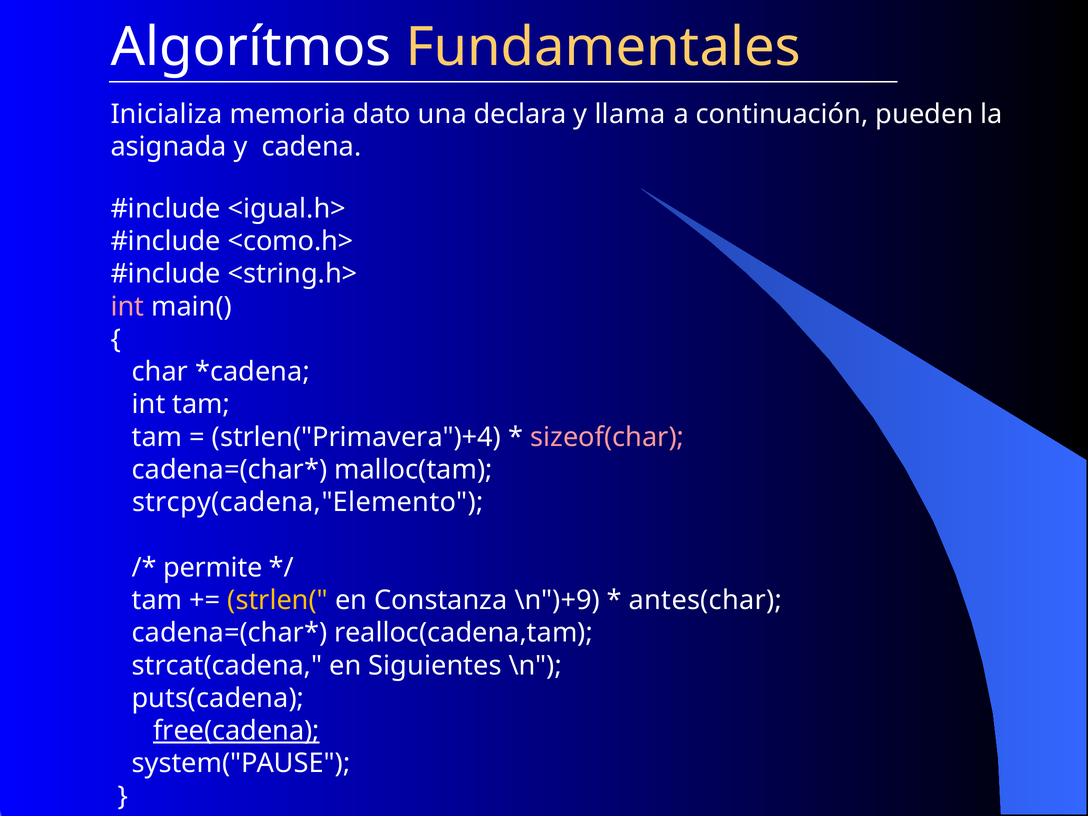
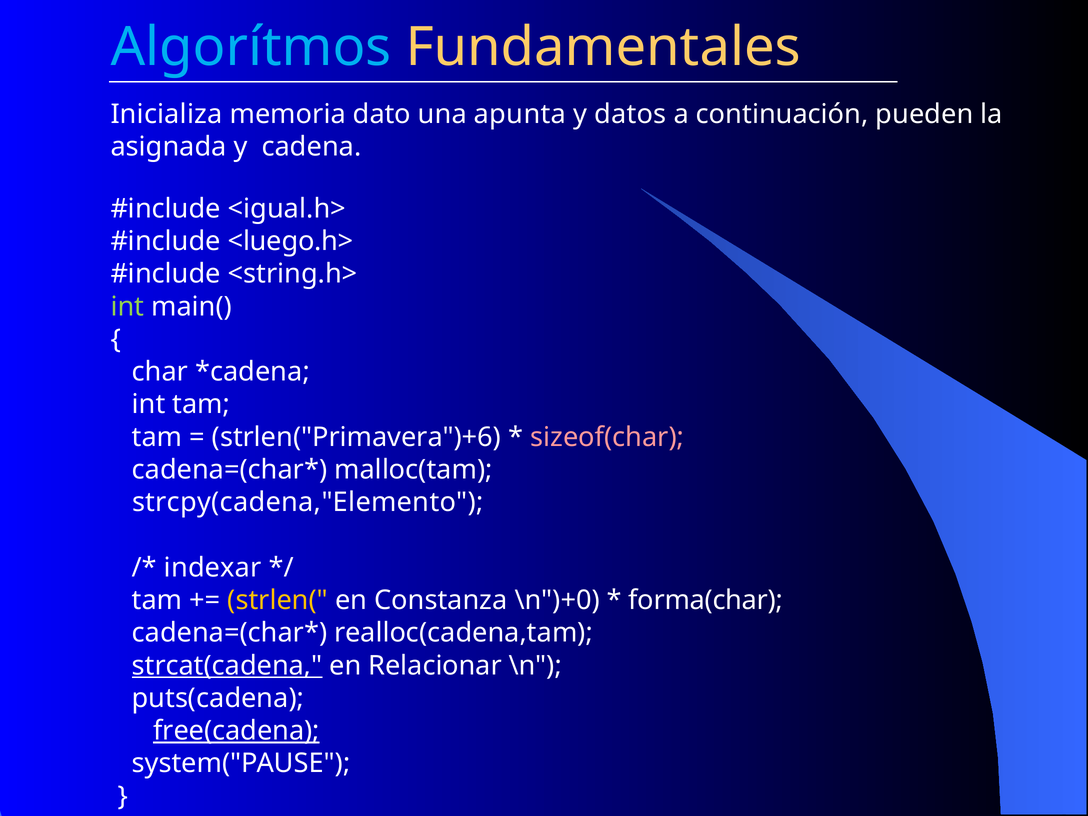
Algorítmos colour: white -> light blue
declara: declara -> apunta
llama: llama -> datos
<como.h>: <como.h> -> <luego.h>
int at (127, 307) colour: pink -> light green
strlen("Primavera")+4: strlen("Primavera")+4 -> strlen("Primavera")+6
permite: permite -> indexar
\n")+9: \n")+9 -> \n")+0
antes(char: antes(char -> forma(char
strcat(cadena underline: none -> present
Siguientes: Siguientes -> Relacionar
